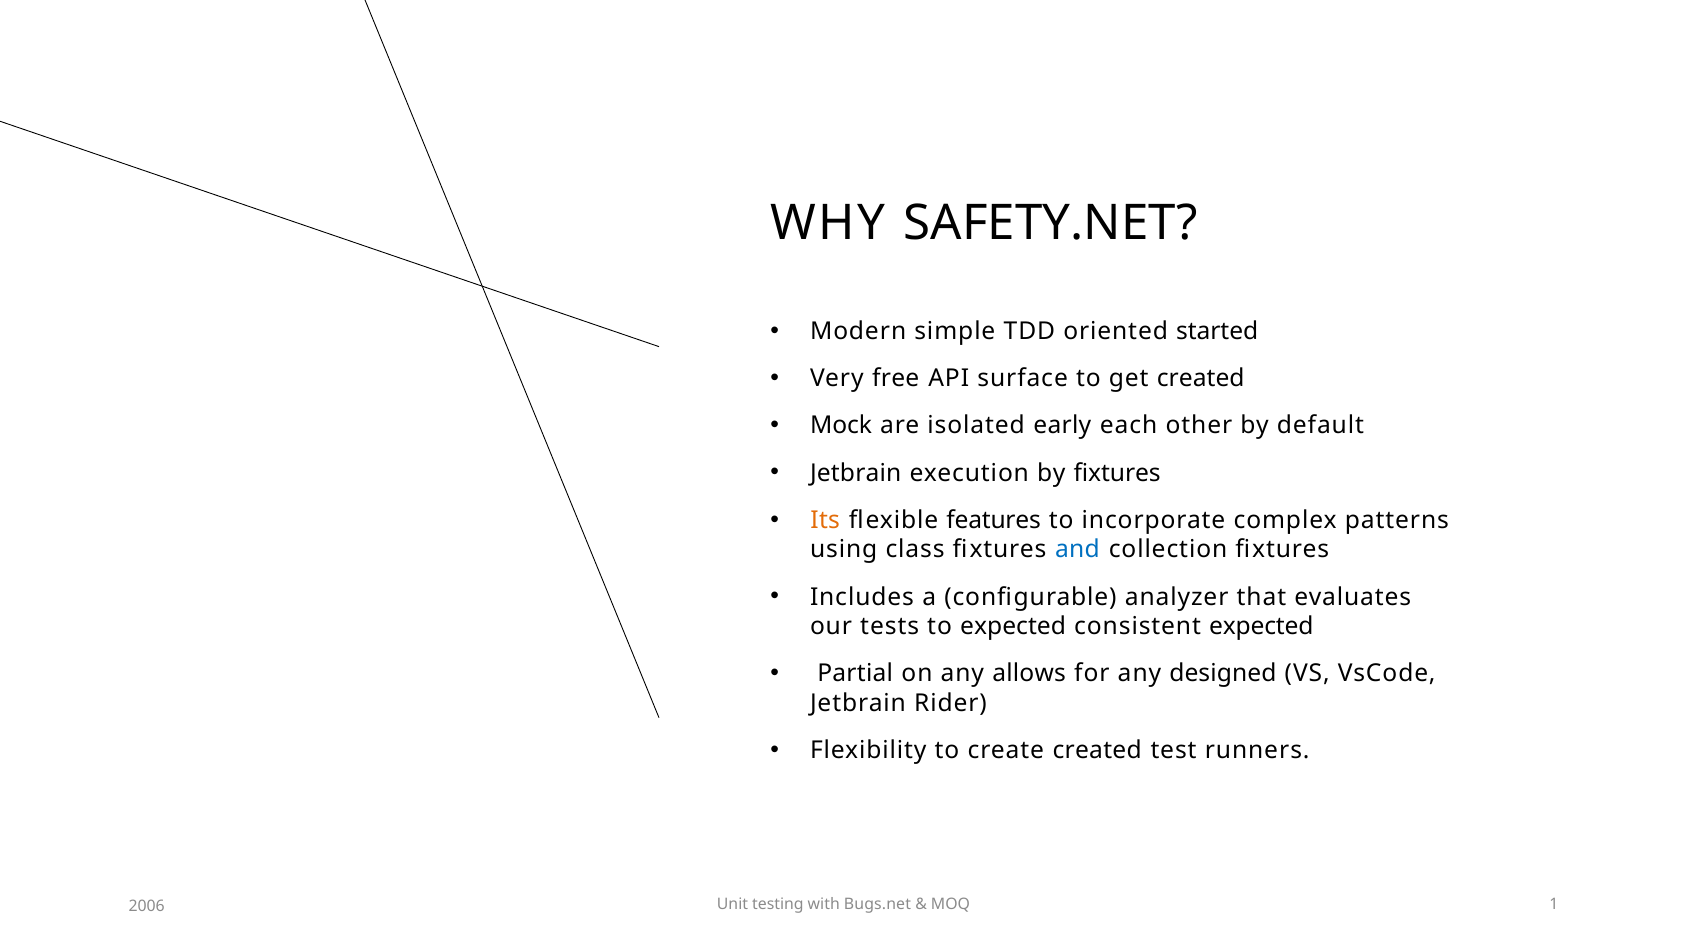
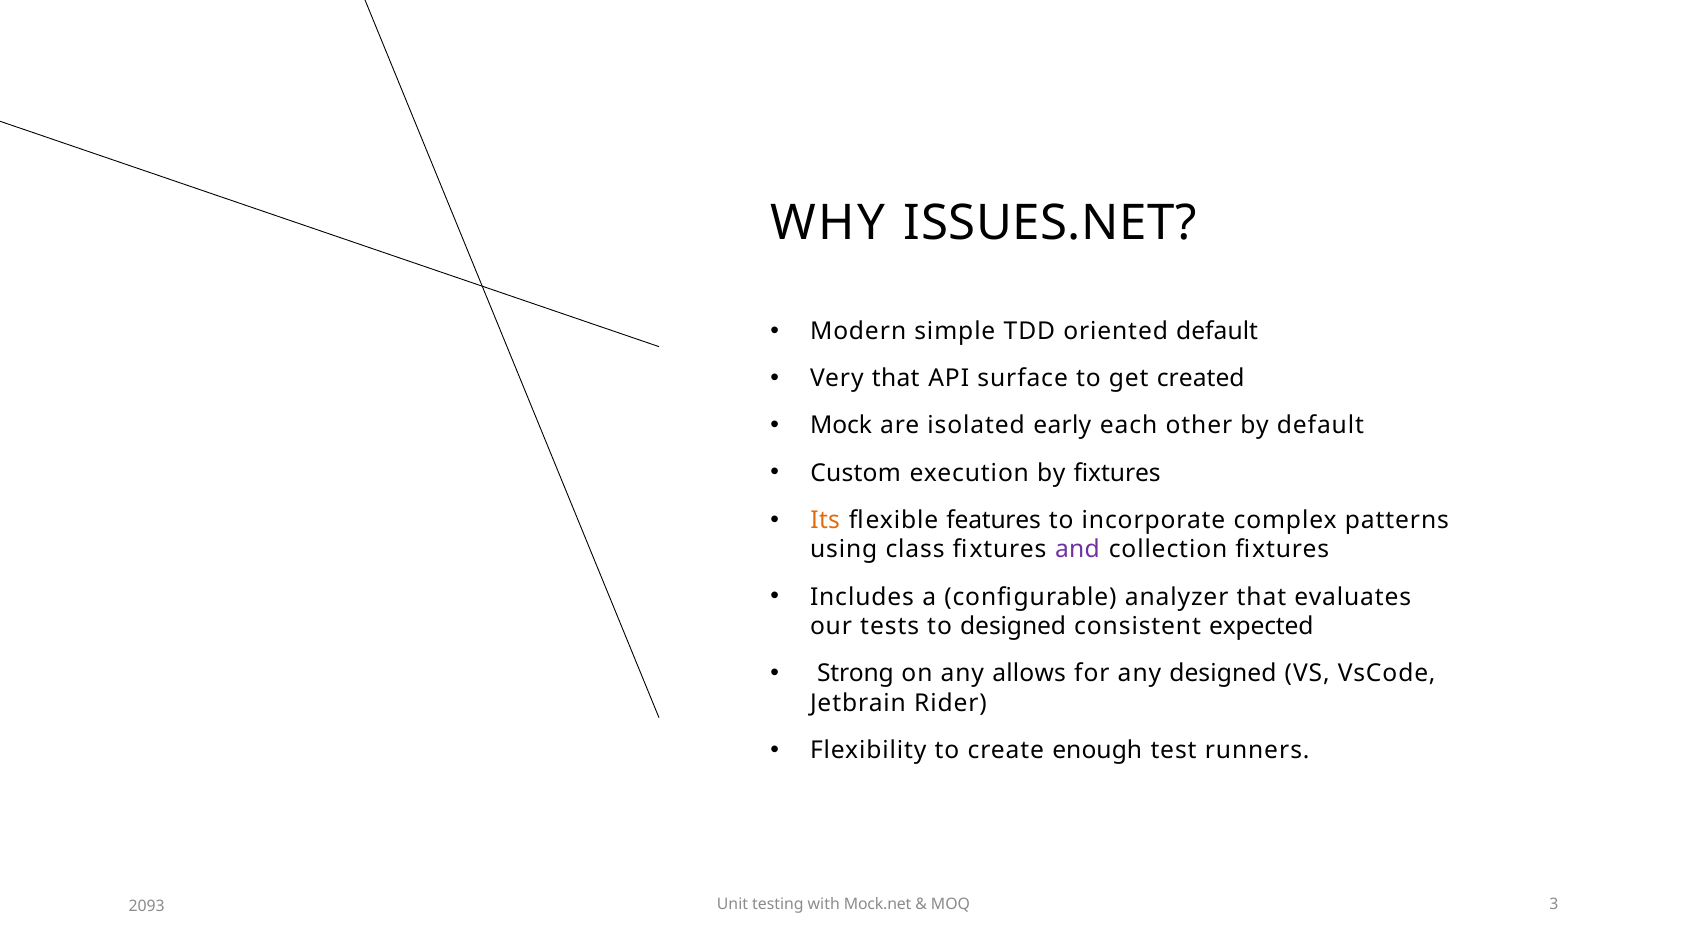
SAFETY.NET: SAFETY.NET -> ISSUES.NET
oriented started: started -> default
Very free: free -> that
Jetbrain at (856, 473): Jetbrain -> Custom
and colour: blue -> purple
to expected: expected -> designed
Partial: Partial -> Strong
create created: created -> enough
Bugs.net: Bugs.net -> Mock.net
1: 1 -> 3
2006: 2006 -> 2093
